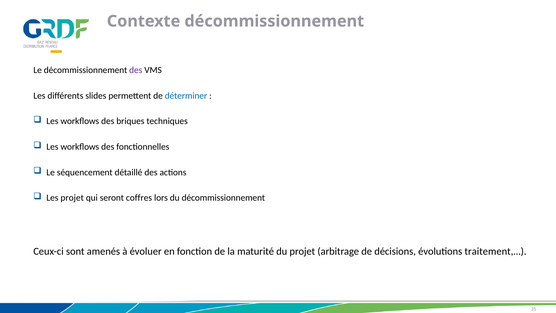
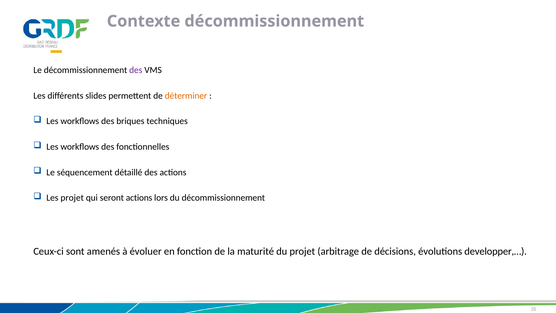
déterminer colour: blue -> orange
seront coffres: coffres -> actions
traitement,…: traitement,… -> developper,…
